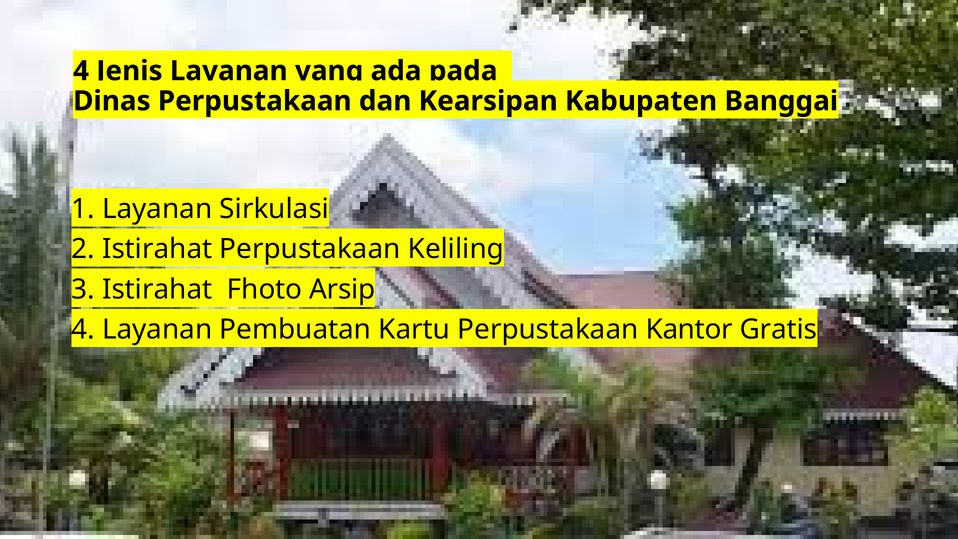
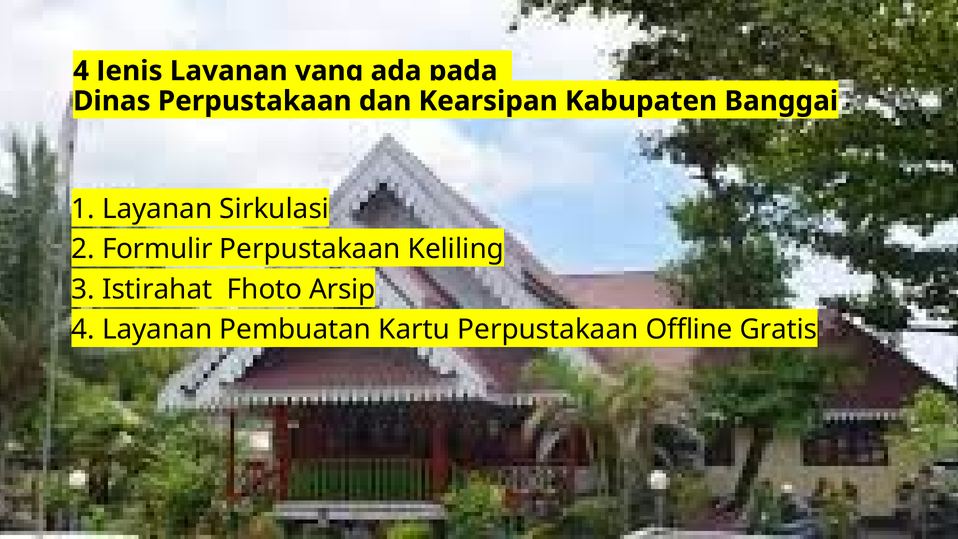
2 Istirahat: Istirahat -> Formulir
Kantor: Kantor -> Offline
